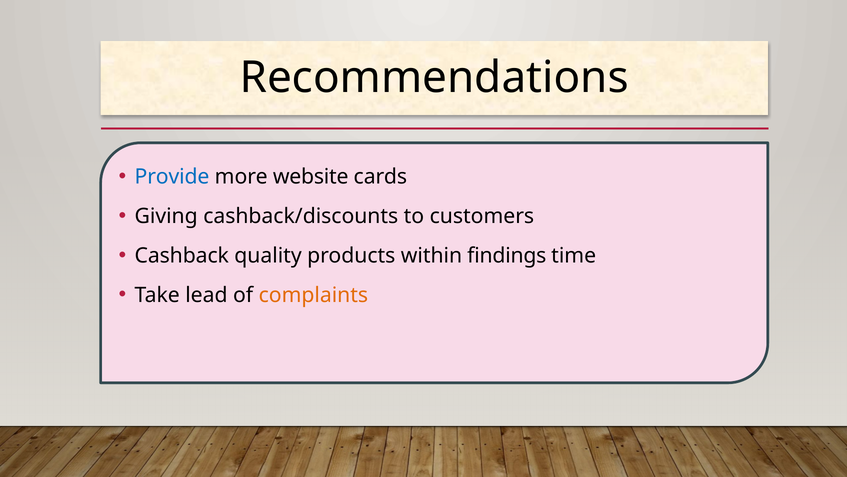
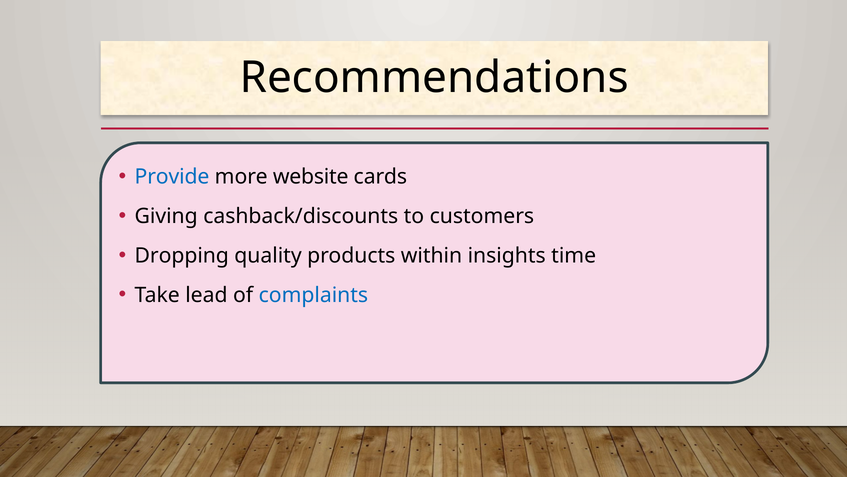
Cashback: Cashback -> Dropping
findings: findings -> insights
complaints colour: orange -> blue
